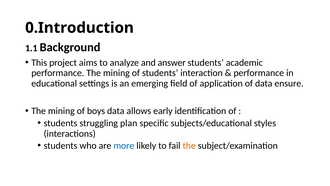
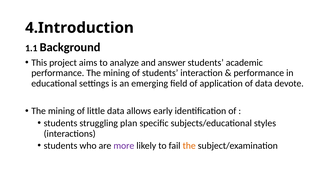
0.Introduction: 0.Introduction -> 4.Introduction
ensure: ensure -> devote
boys: boys -> little
more colour: blue -> purple
